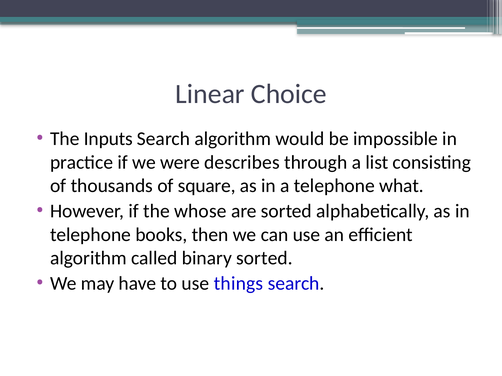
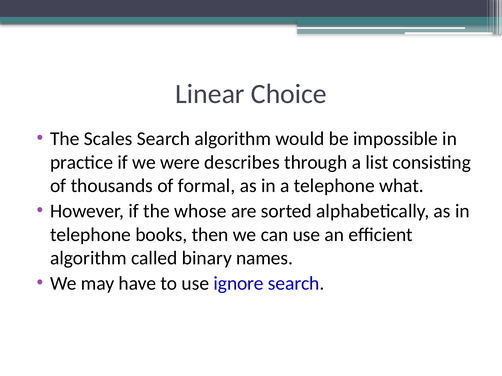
Inputs: Inputs -> Scales
square: square -> formal
binary sorted: sorted -> names
things: things -> ignore
